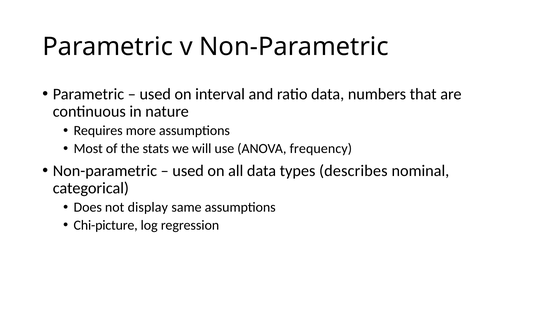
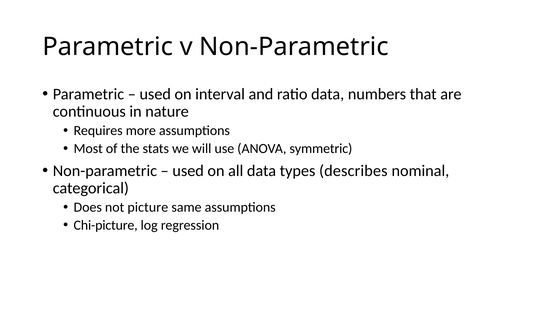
frequency: frequency -> symmetric
display: display -> picture
